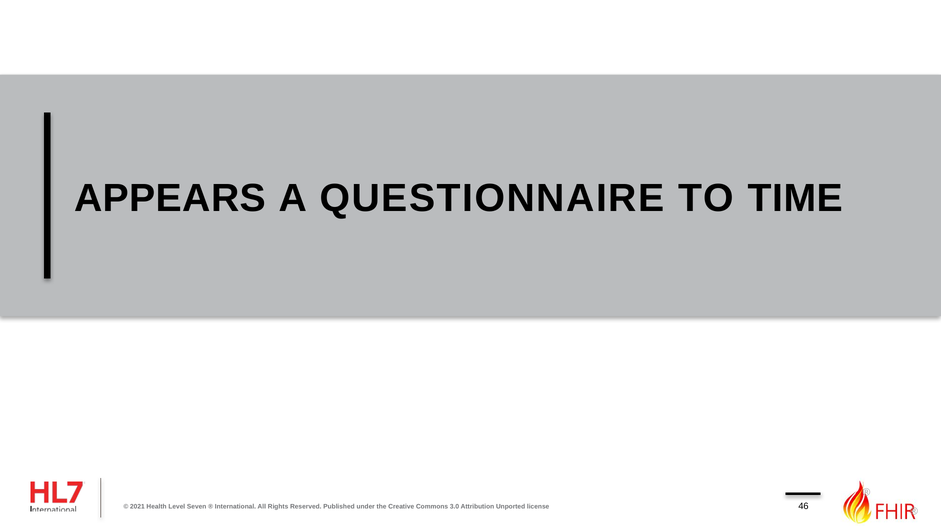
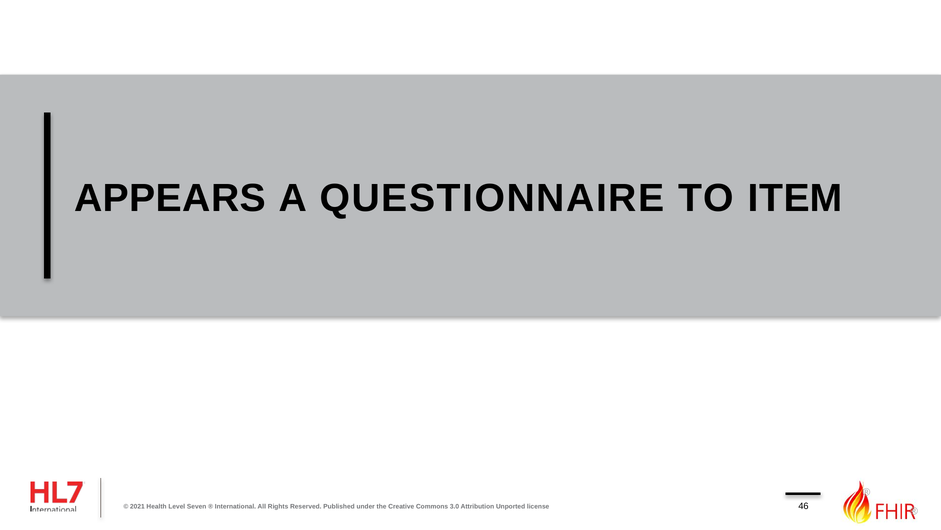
TIME: TIME -> ITEM
